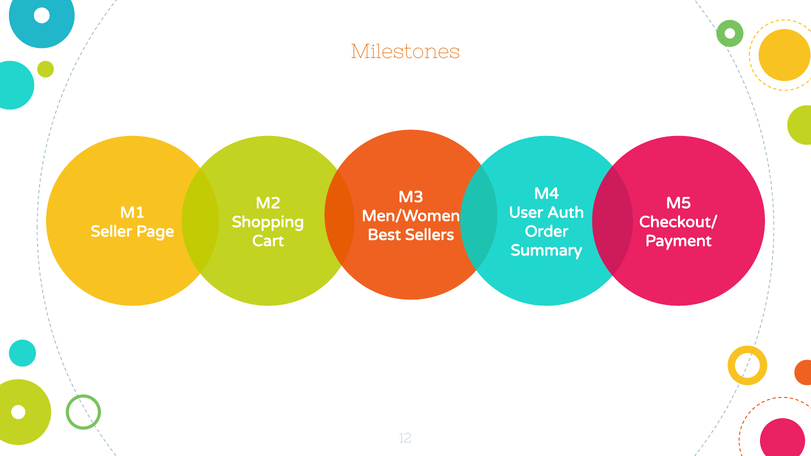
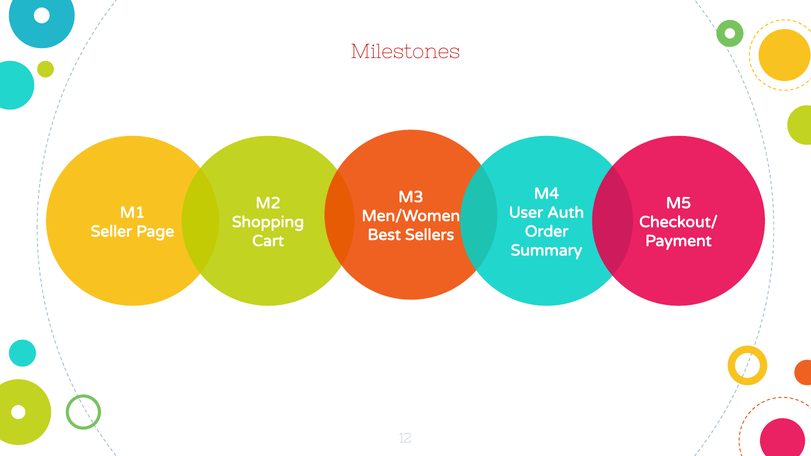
Milestones colour: orange -> red
